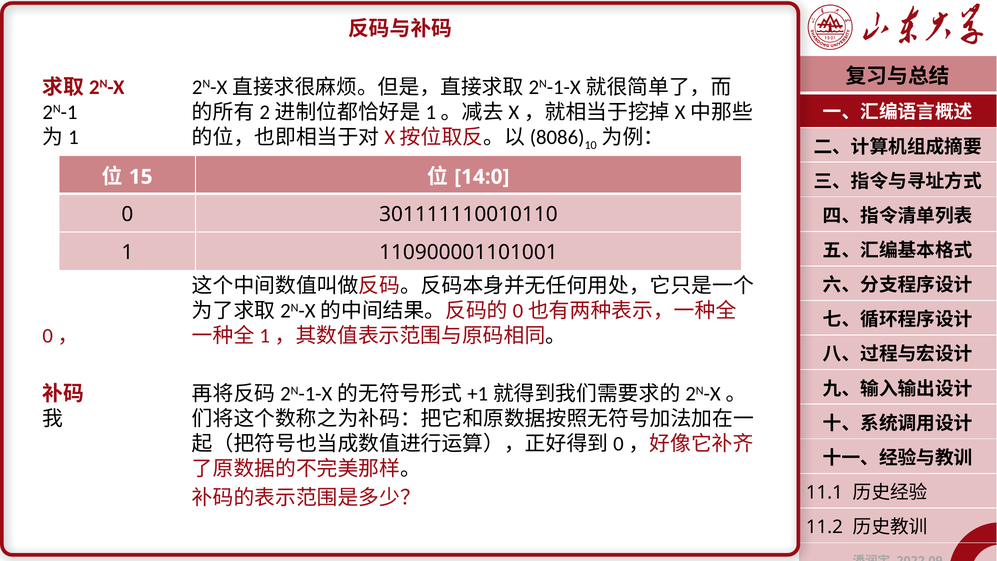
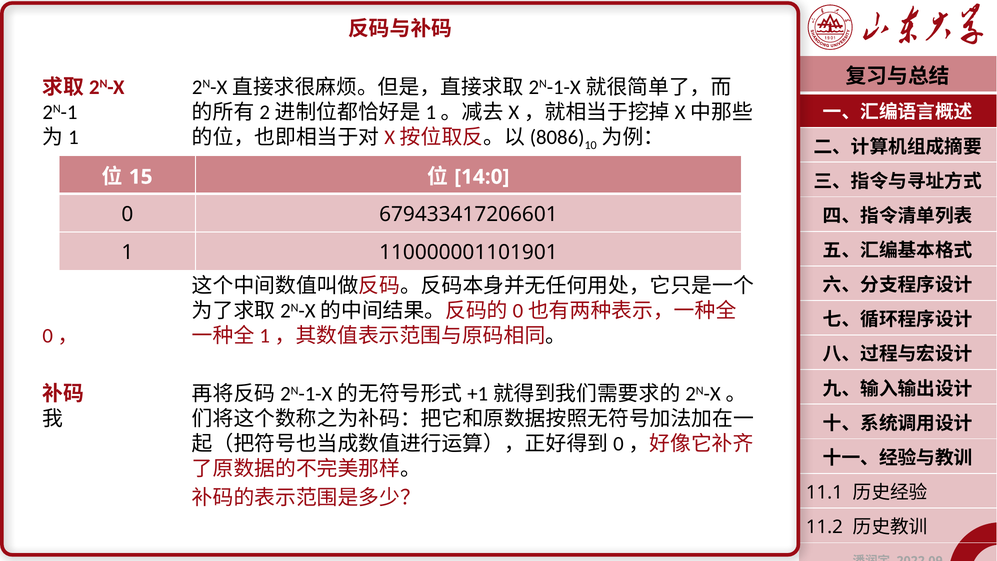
301111110010110: 301111110010110 -> 679433417206601
110900001101001: 110900001101001 -> 110000001101901
